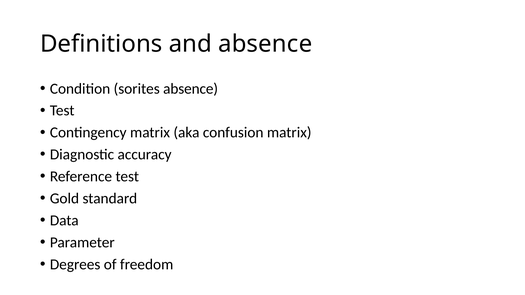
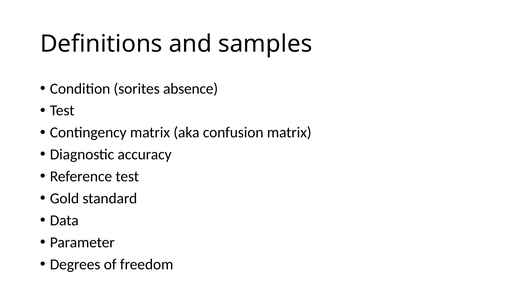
and absence: absence -> samples
